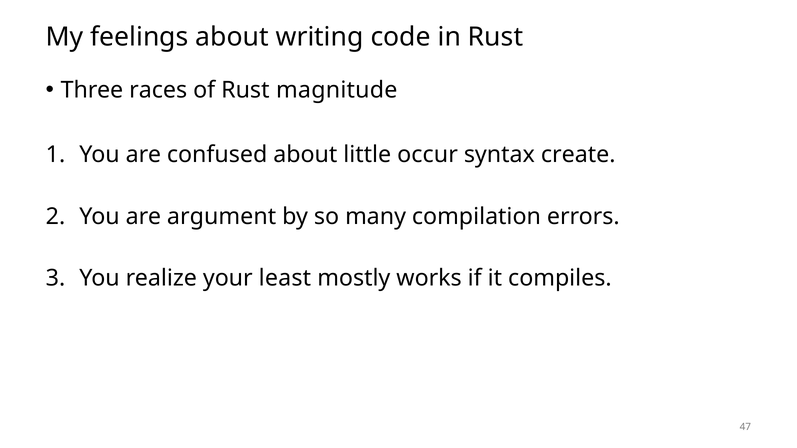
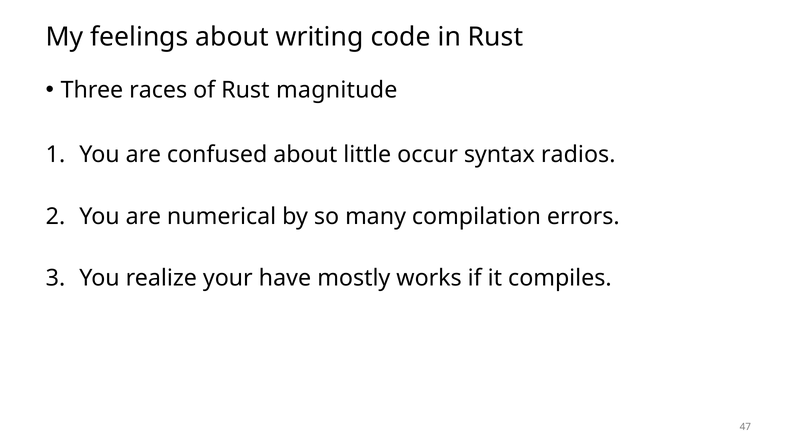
create: create -> radios
argument: argument -> numerical
least: least -> have
